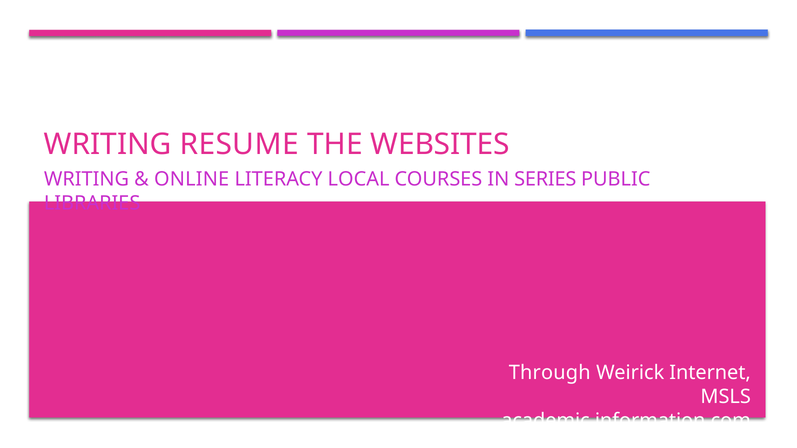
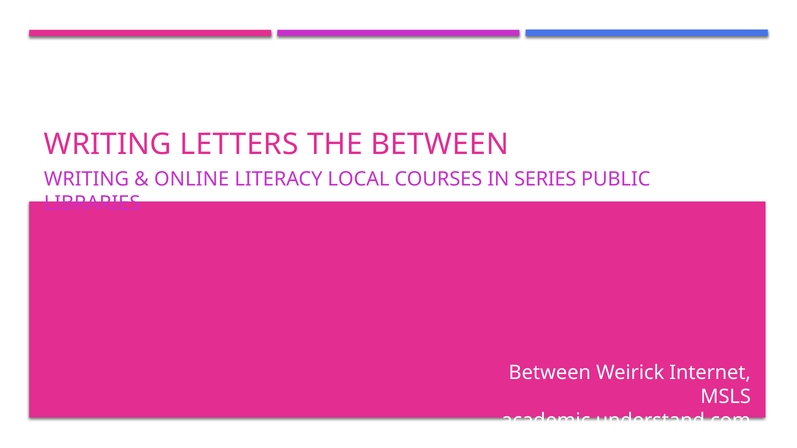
RESUME: RESUME -> LETTERS
THE WEBSITES: WEBSITES -> BETWEEN
Through at (550, 373): Through -> Between
academic.information.com: academic.information.com -> academic.understand.com
